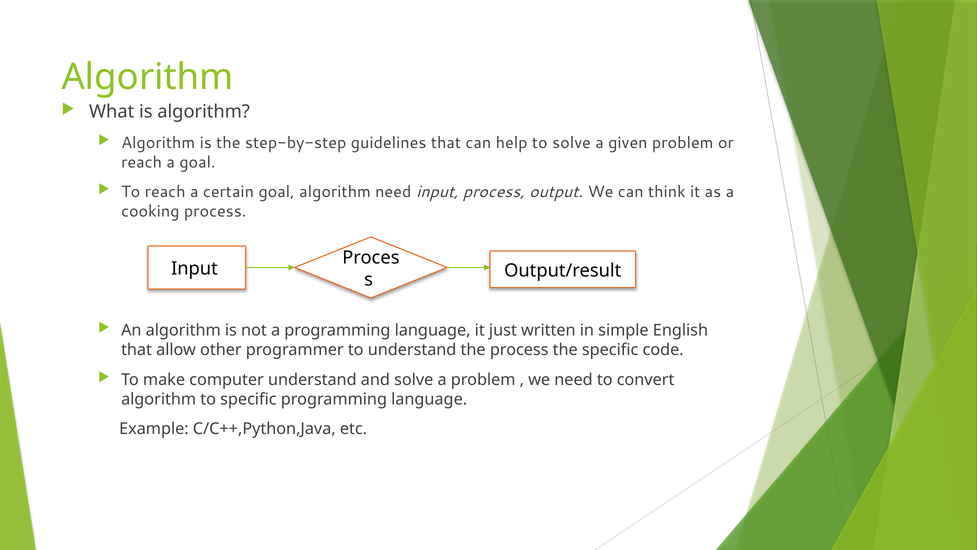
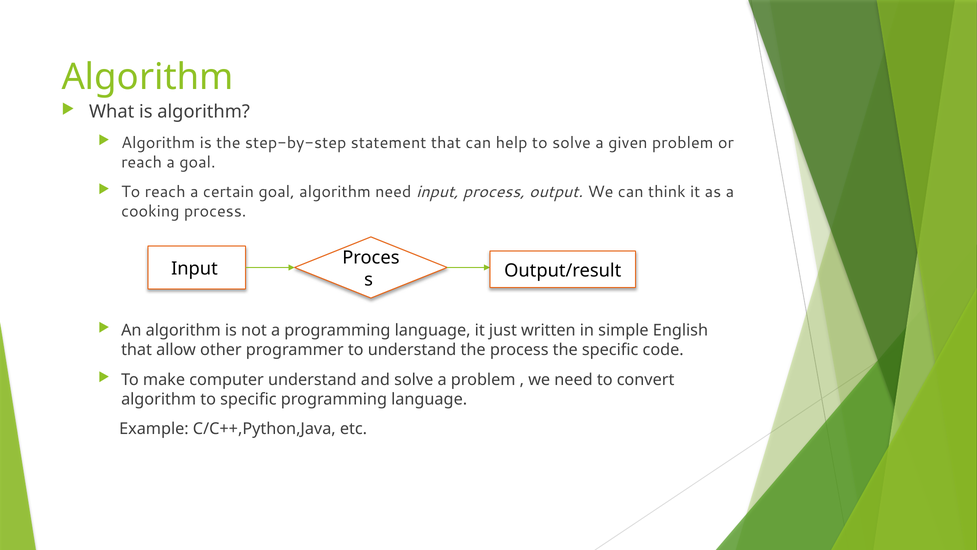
guidelines: guidelines -> statement
